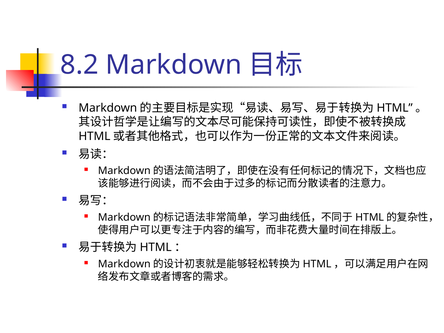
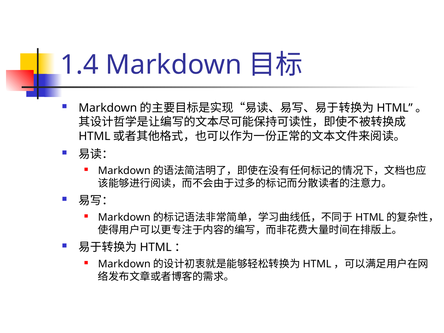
8.2: 8.2 -> 1.4
